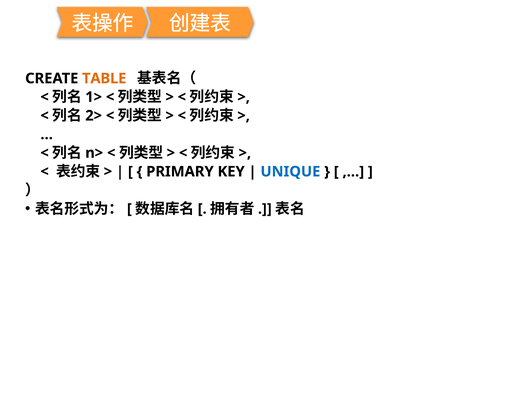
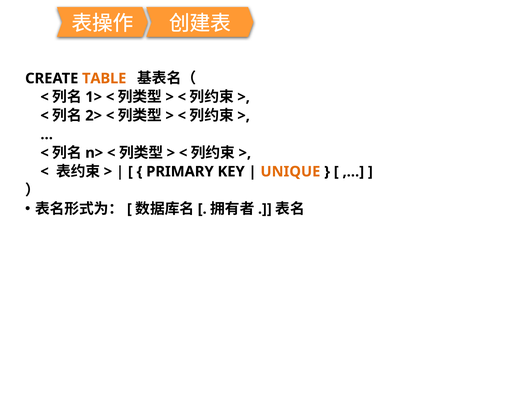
UNIQUE colour: blue -> orange
